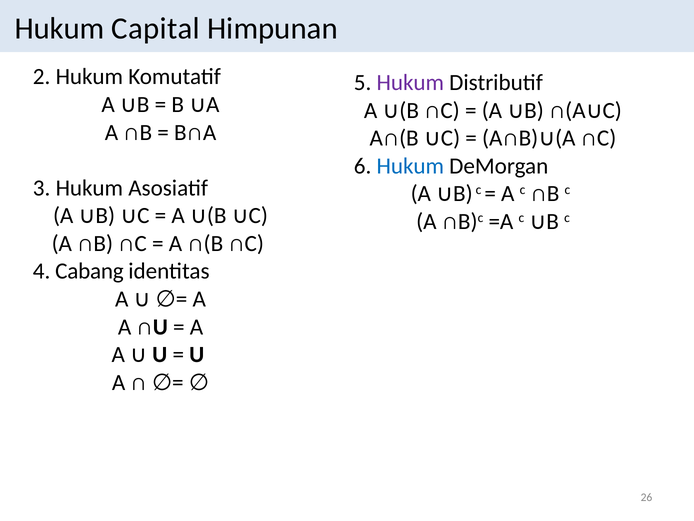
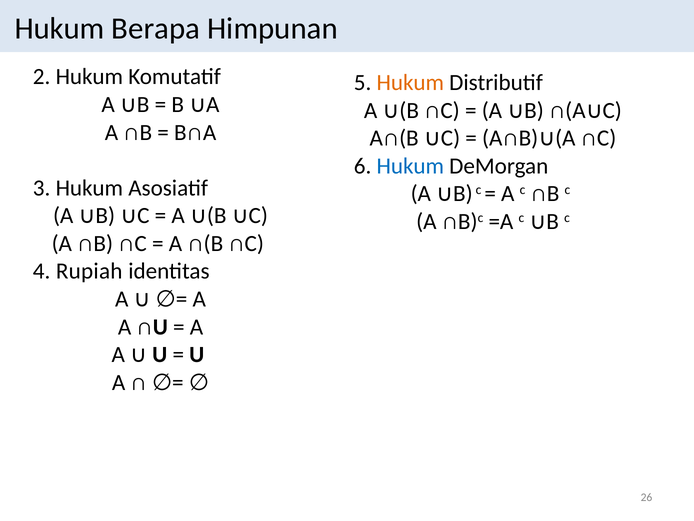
Capital: Capital -> Berapa
Hukum at (410, 83) colour: purple -> orange
Cabang: Cabang -> Rupiah
